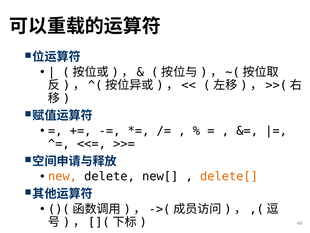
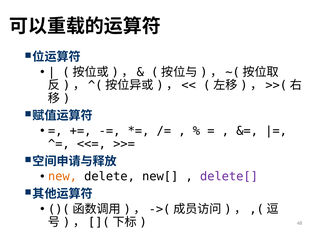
delete[ colour: orange -> purple
